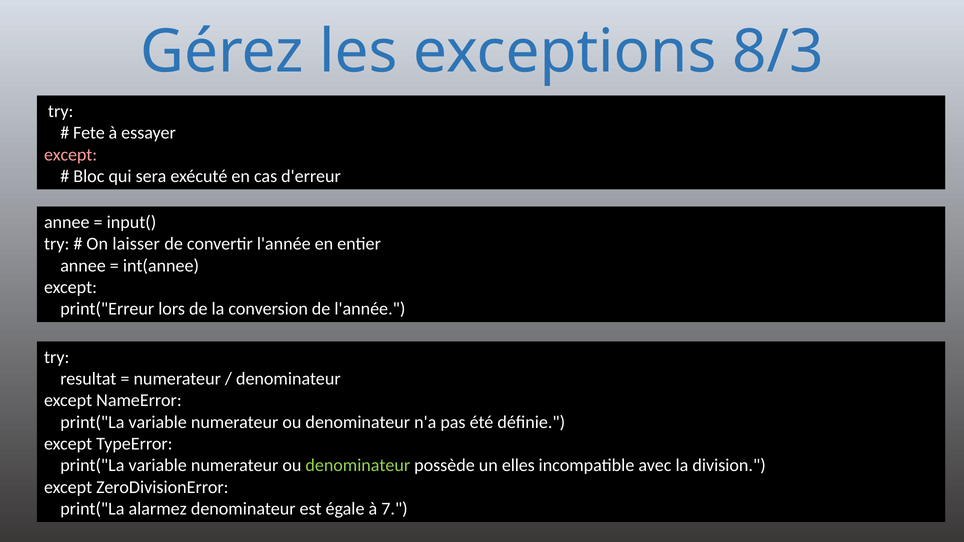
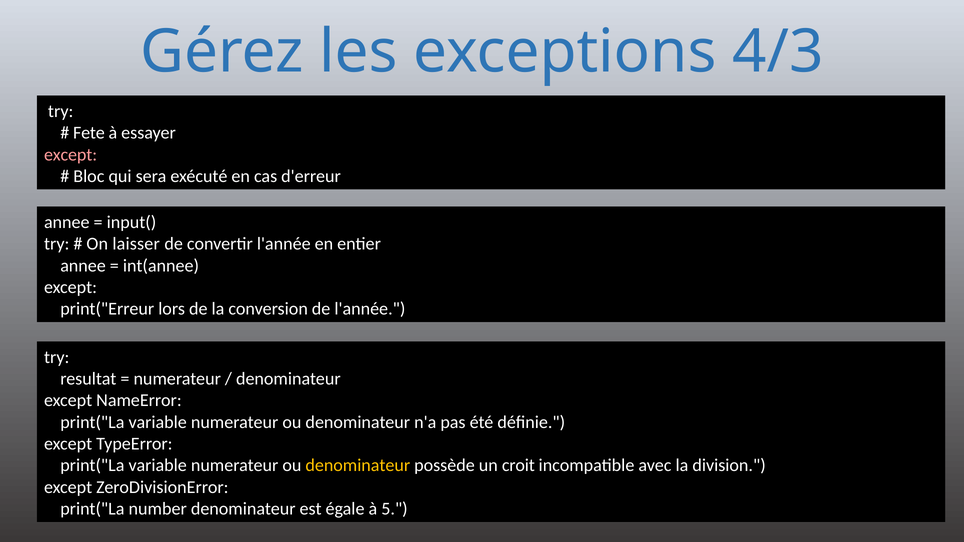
8/3: 8/3 -> 4/3
denominateur at (358, 466) colour: light green -> yellow
elles: elles -> croit
alarmez: alarmez -> number
7: 7 -> 5
